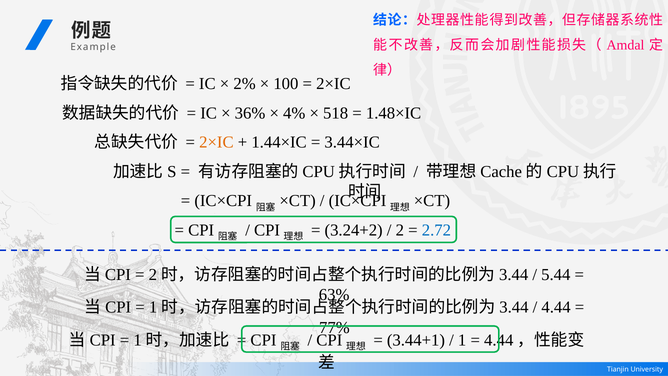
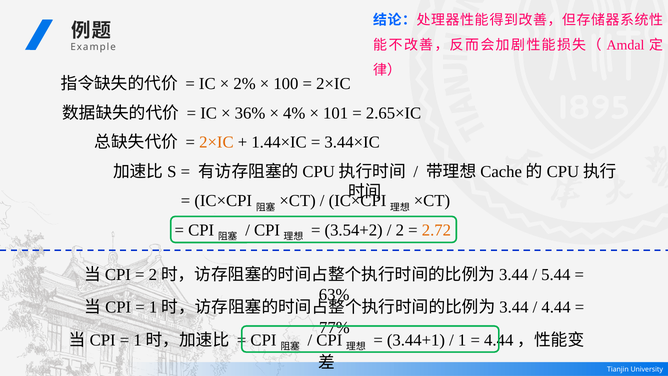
518: 518 -> 101
1.48×IC: 1.48×IC -> 2.65×IC
3.24+2: 3.24+2 -> 3.54+2
2.72 colour: blue -> orange
